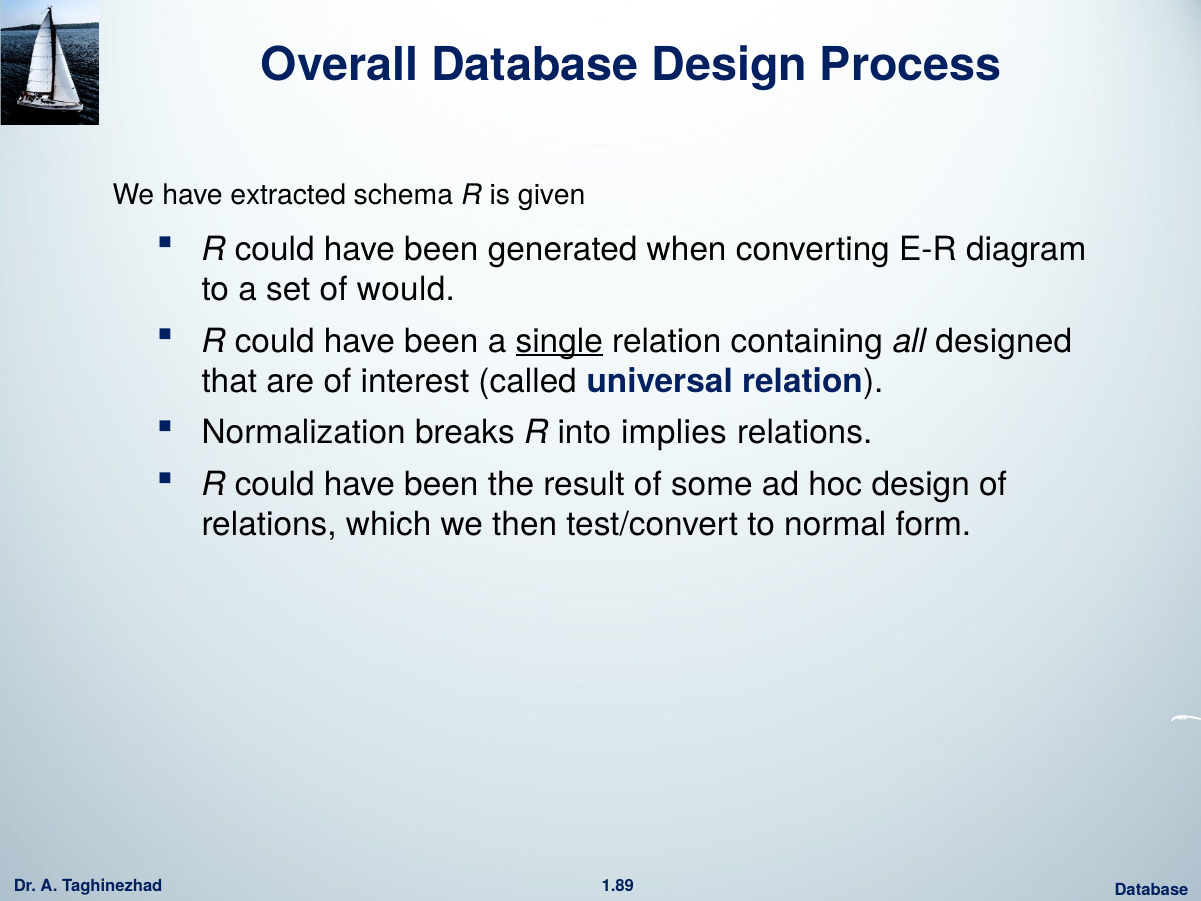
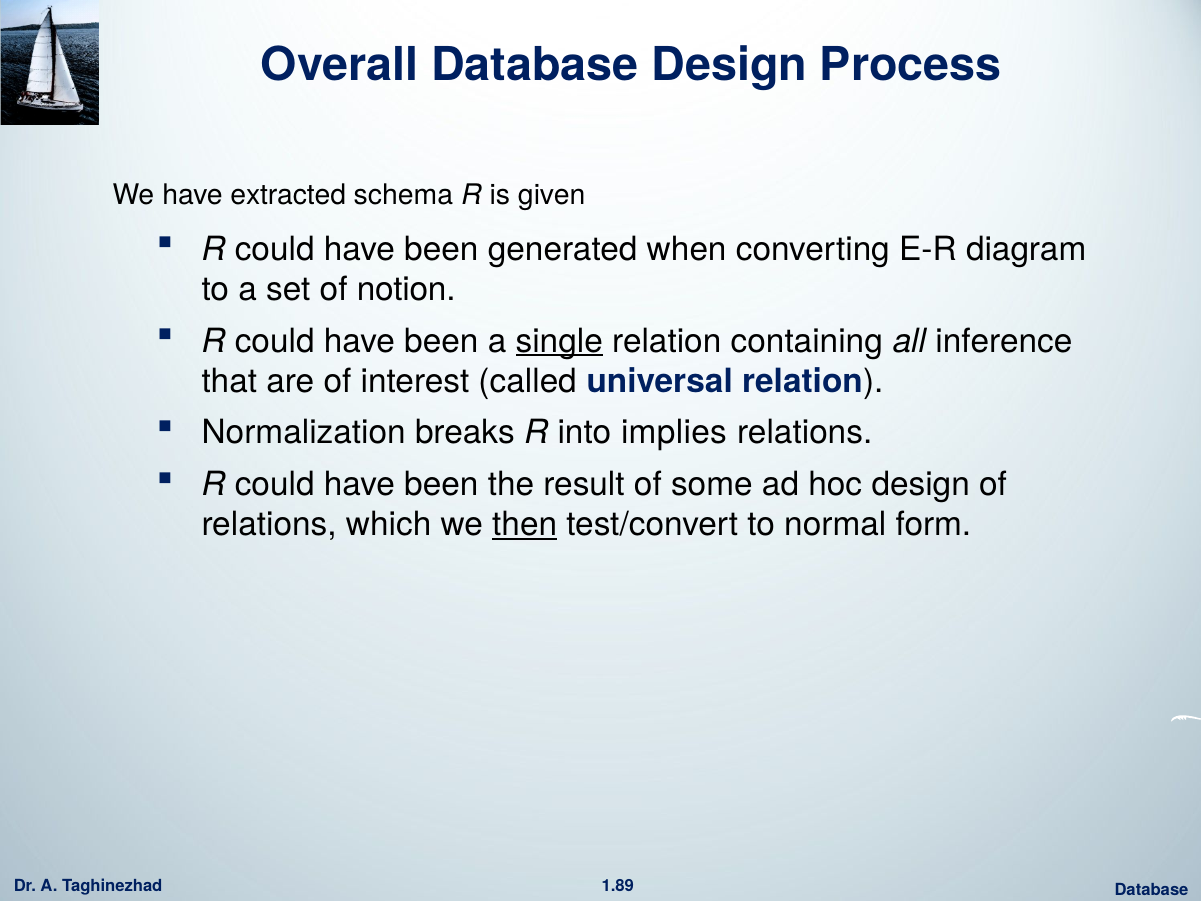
would: would -> notion
designed: designed -> inference
then underline: none -> present
